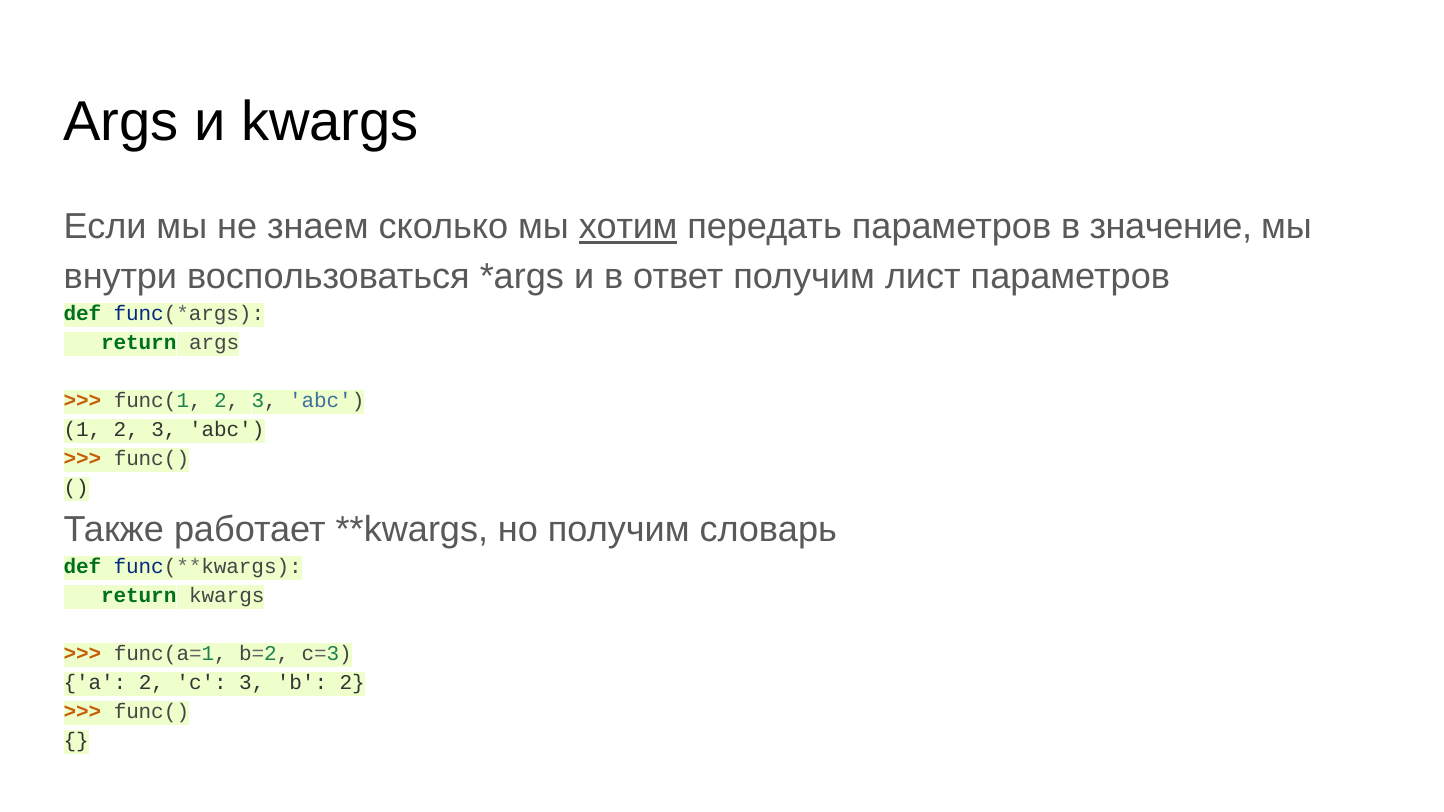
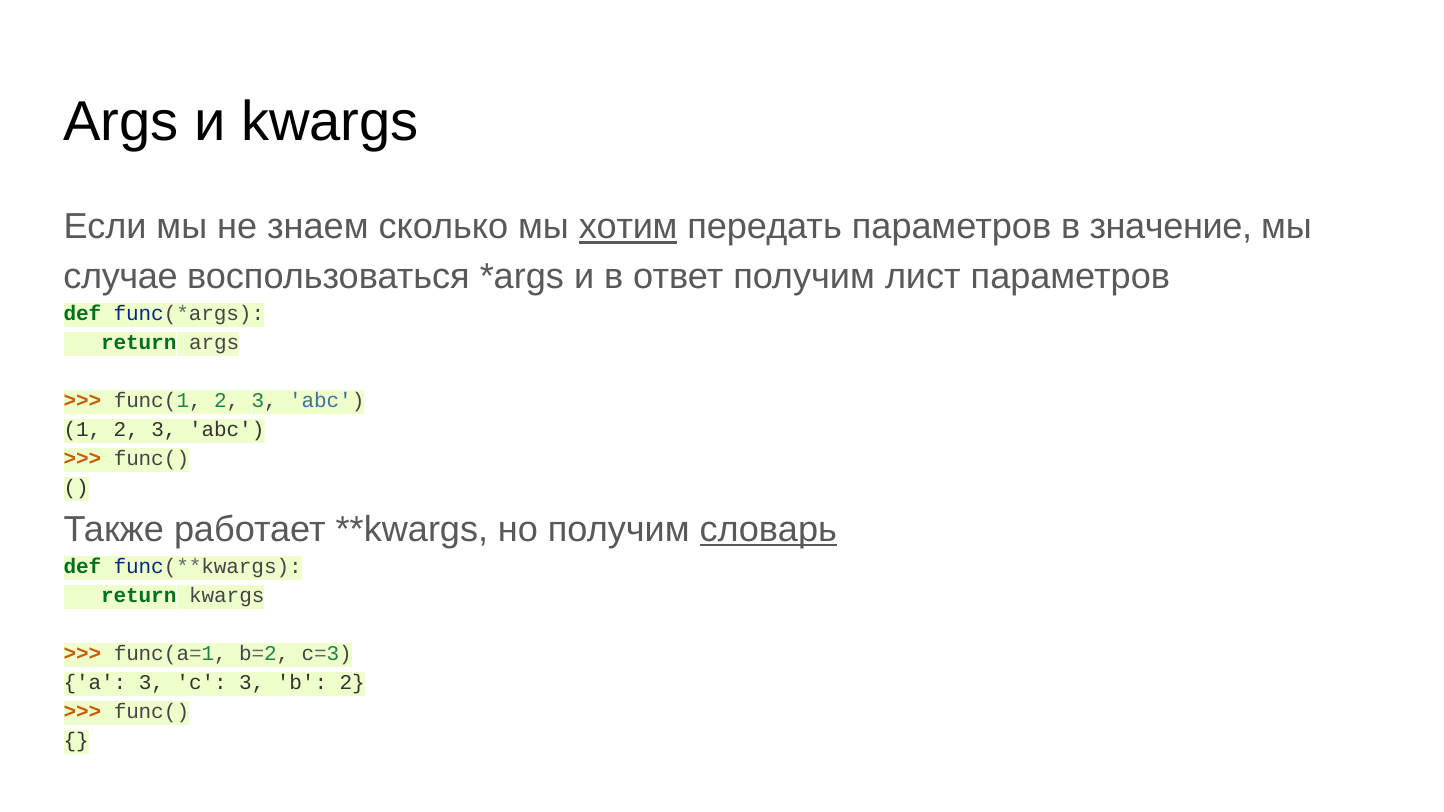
внутри: внутри -> случае
словарь underline: none -> present
a 2: 2 -> 3
